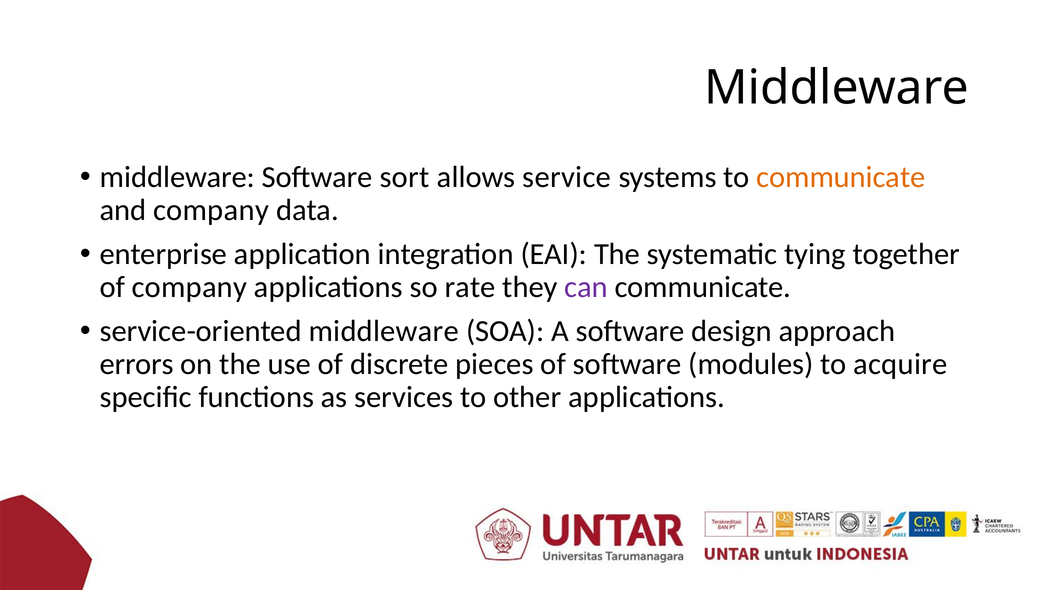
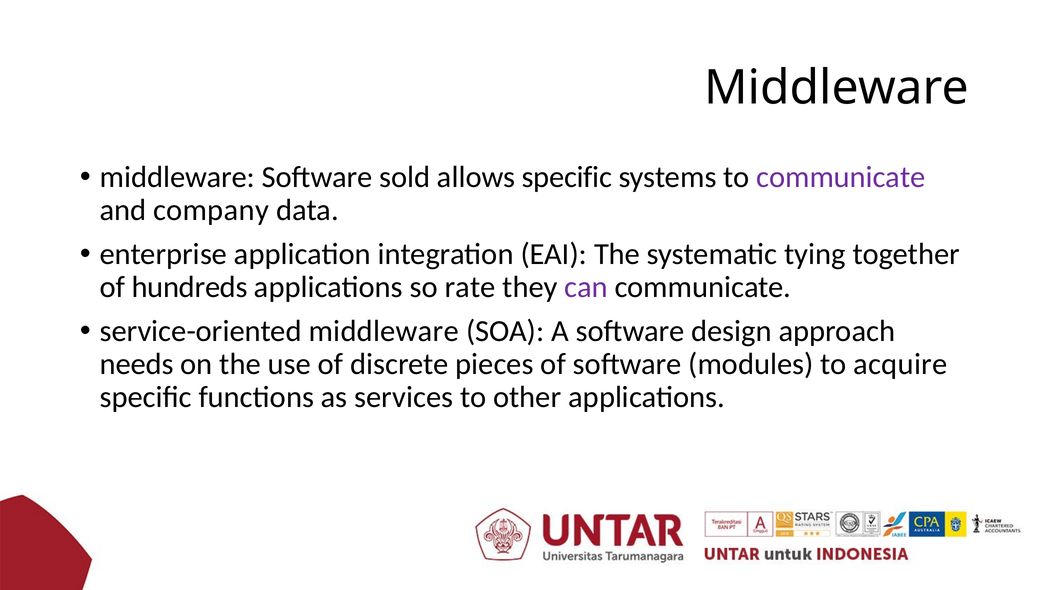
sort: sort -> sold
allows service: service -> specific
communicate at (841, 177) colour: orange -> purple
of company: company -> hundreds
errors: errors -> needs
